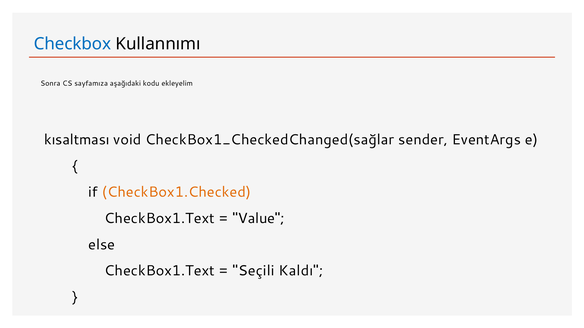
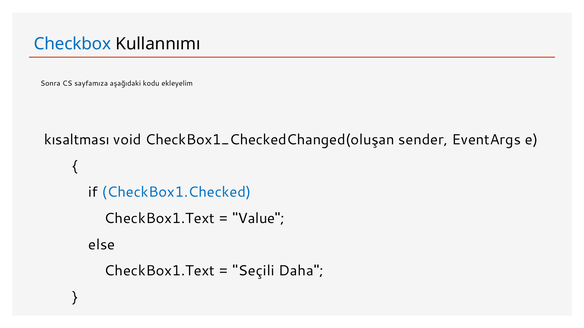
CheckBox1_CheckedChanged(sağlar: CheckBox1_CheckedChanged(sağlar -> CheckBox1_CheckedChanged(oluşan
CheckBox1.Checked colour: orange -> blue
Kaldı: Kaldı -> Daha
